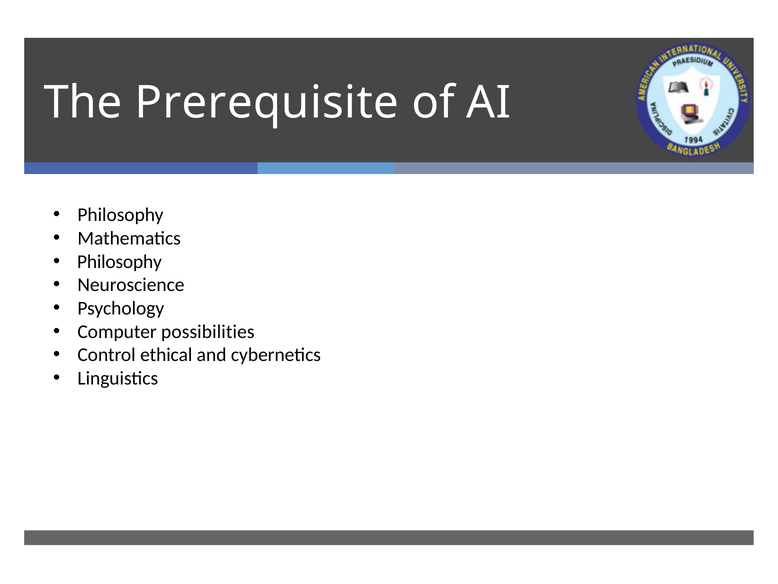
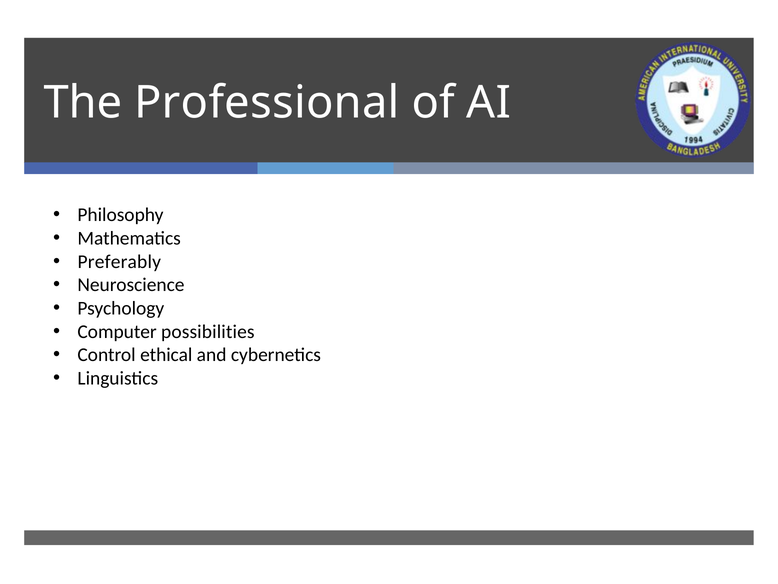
Prerequisite: Prerequisite -> Professional
Philosophy at (119, 261): Philosophy -> Preferably
